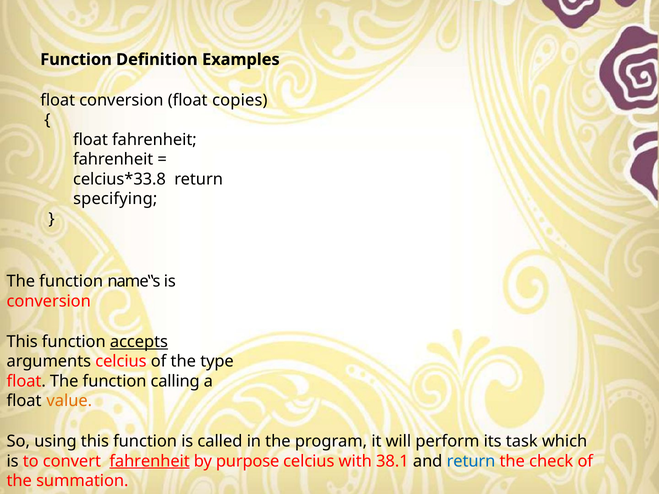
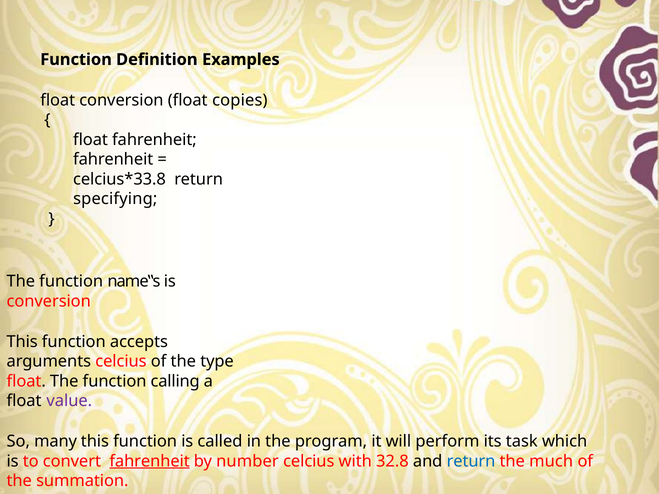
accepts underline: present -> none
value at (69, 401) colour: orange -> purple
using: using -> many
purpose: purpose -> number
38.1: 38.1 -> 32.8
check: check -> much
